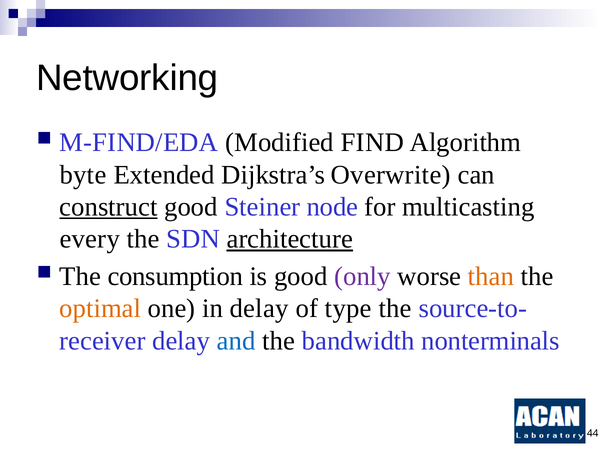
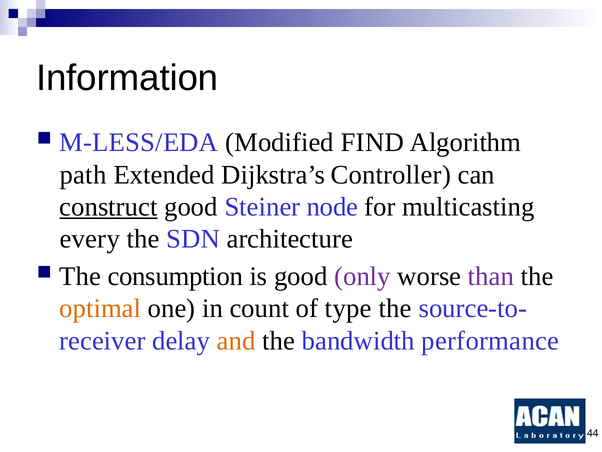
Networking: Networking -> Information
M-FIND/EDA: M-FIND/EDA -> M-LESS/EDA
byte: byte -> path
Overwrite: Overwrite -> Controller
architecture underline: present -> none
than colour: orange -> purple
in delay: delay -> count
and colour: blue -> orange
nonterminals: nonterminals -> performance
